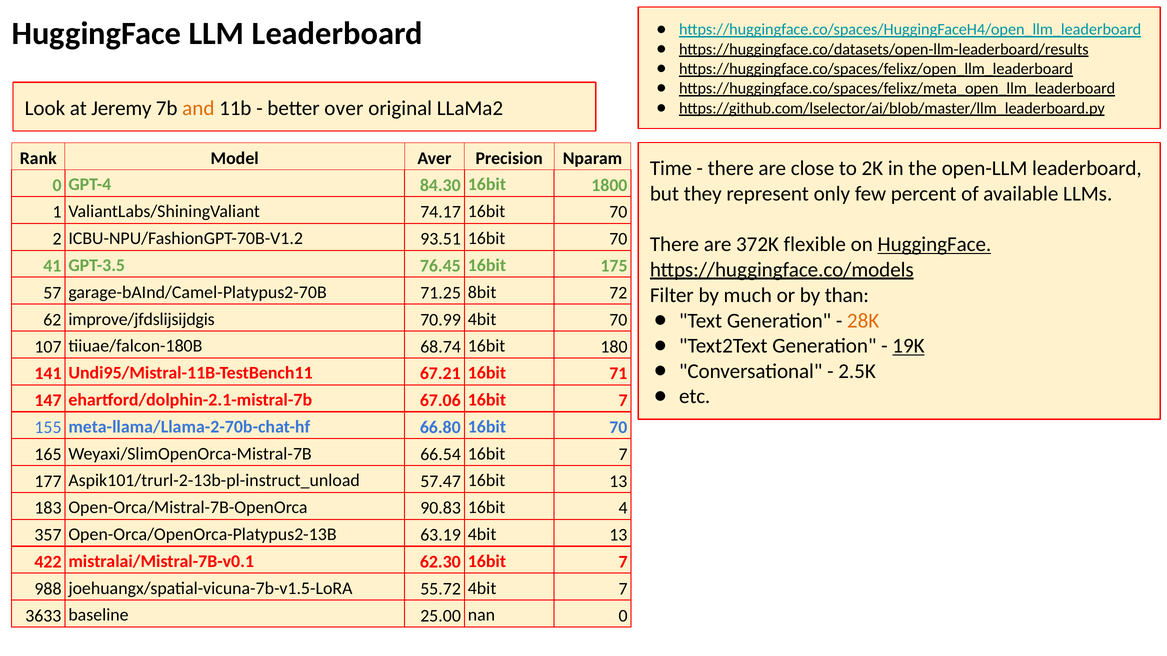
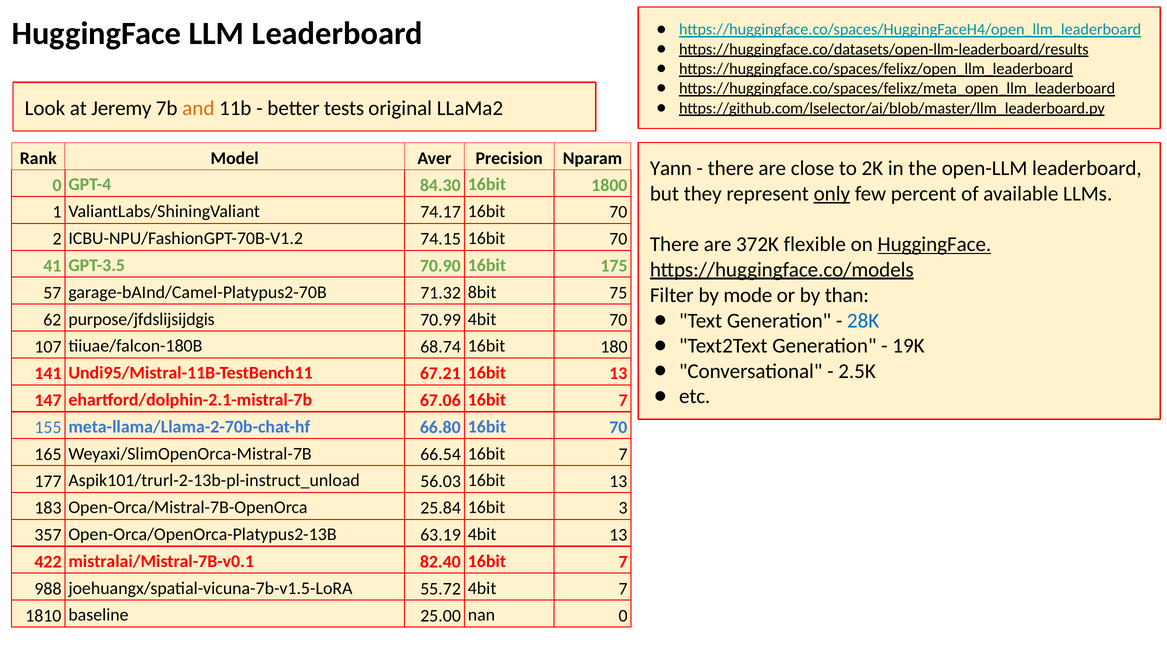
over: over -> tests
Time: Time -> Yann
only underline: none -> present
93.51: 93.51 -> 74.15
76.45: 76.45 -> 70.90
71.25: 71.25 -> 71.32
72: 72 -> 75
much: much -> mode
28K colour: orange -> blue
improve/jfdslijsijdgis: improve/jfdslijsijdgis -> purpose/jfdslijsijdgis
19K underline: present -> none
67.21 16bit 71: 71 -> 13
57.47: 57.47 -> 56.03
90.83: 90.83 -> 25.84
4: 4 -> 3
62.30: 62.30 -> 82.40
3633: 3633 -> 1810
